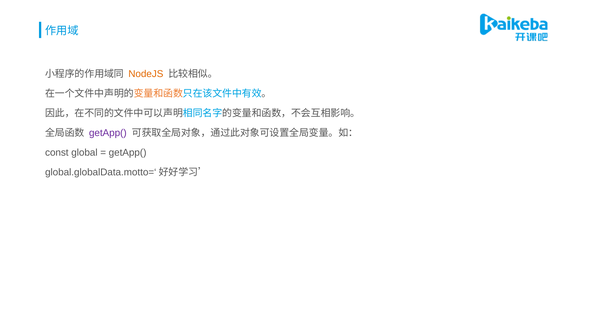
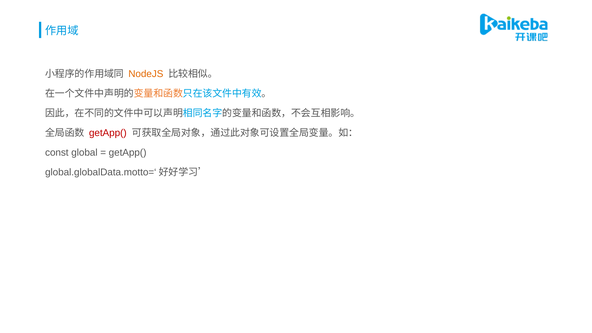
getApp( at (108, 133) colour: purple -> red
